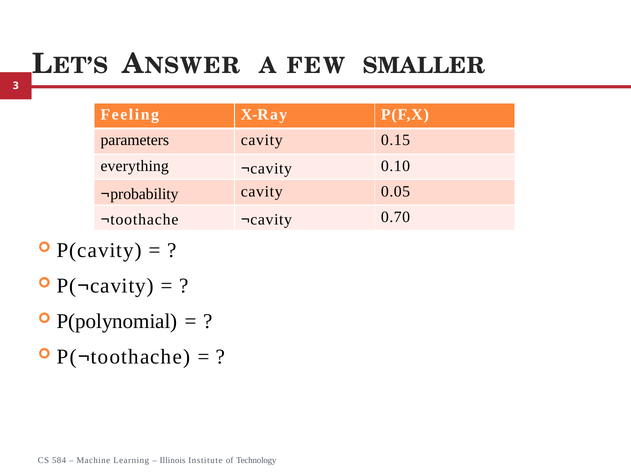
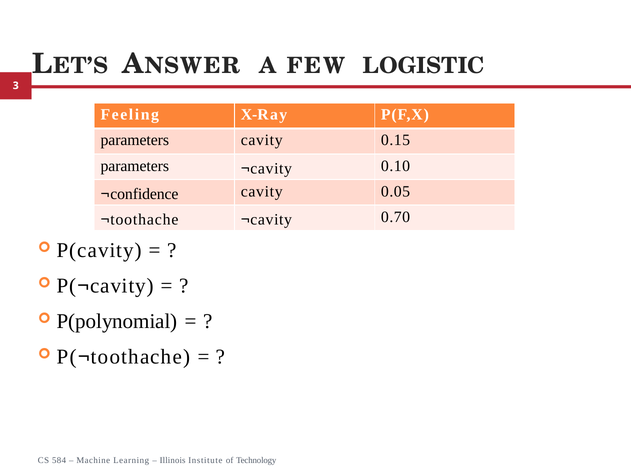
SMALLER: SMALLER -> LOGISTIC
everything at (135, 166): everything -> parameters
probability: probability -> confidence
